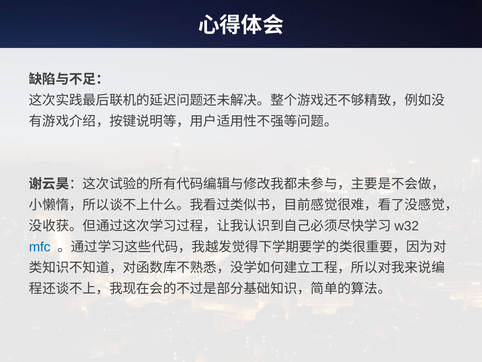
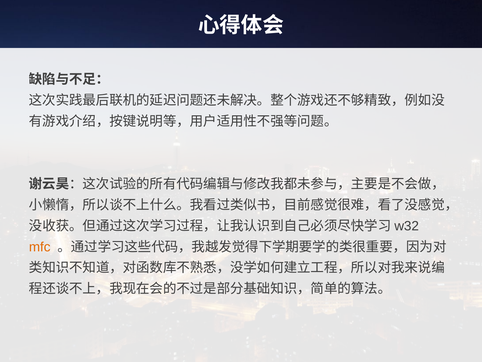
mfc colour: blue -> orange
